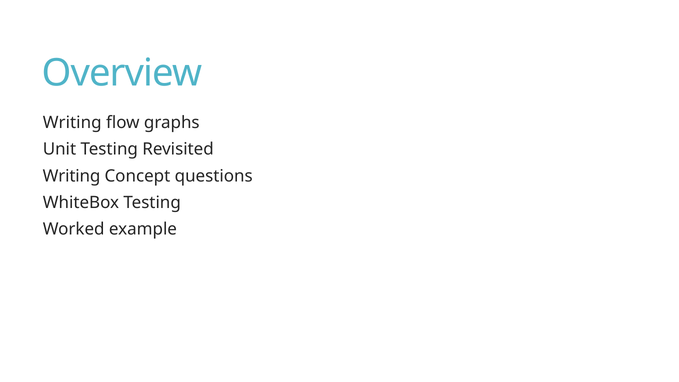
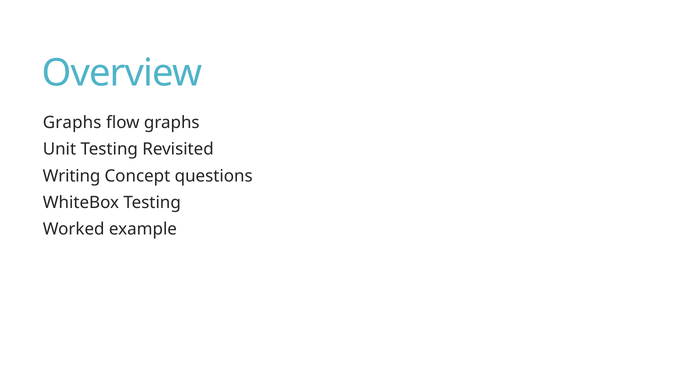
Writing at (72, 123): Writing -> Graphs
